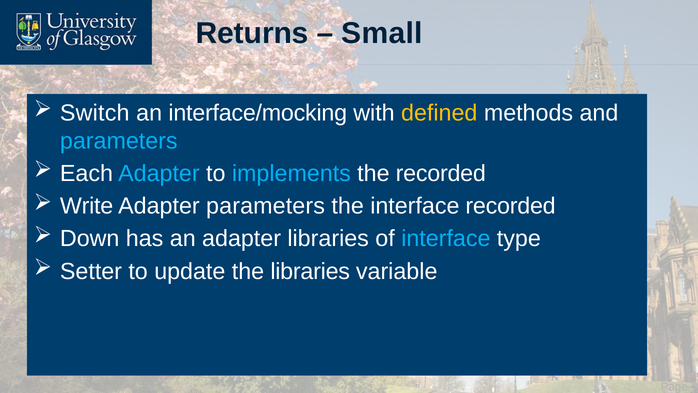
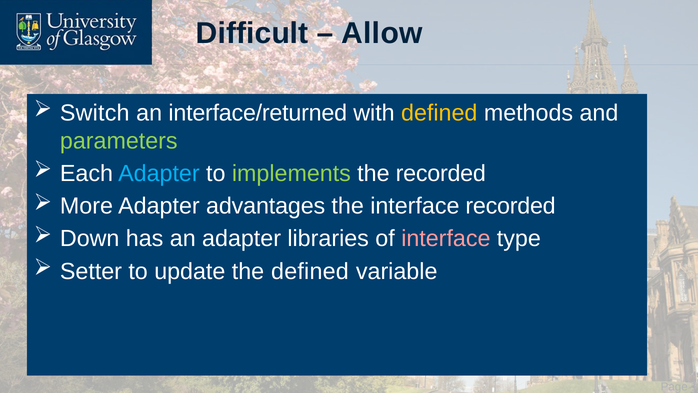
Returns: Returns -> Difficult
Small: Small -> Allow
interface/mocking: interface/mocking -> interface/returned
parameters at (119, 141) colour: light blue -> light green
implements colour: light blue -> light green
Write: Write -> More
Adapter parameters: parameters -> advantages
interface at (446, 239) colour: light blue -> pink
the libraries: libraries -> defined
